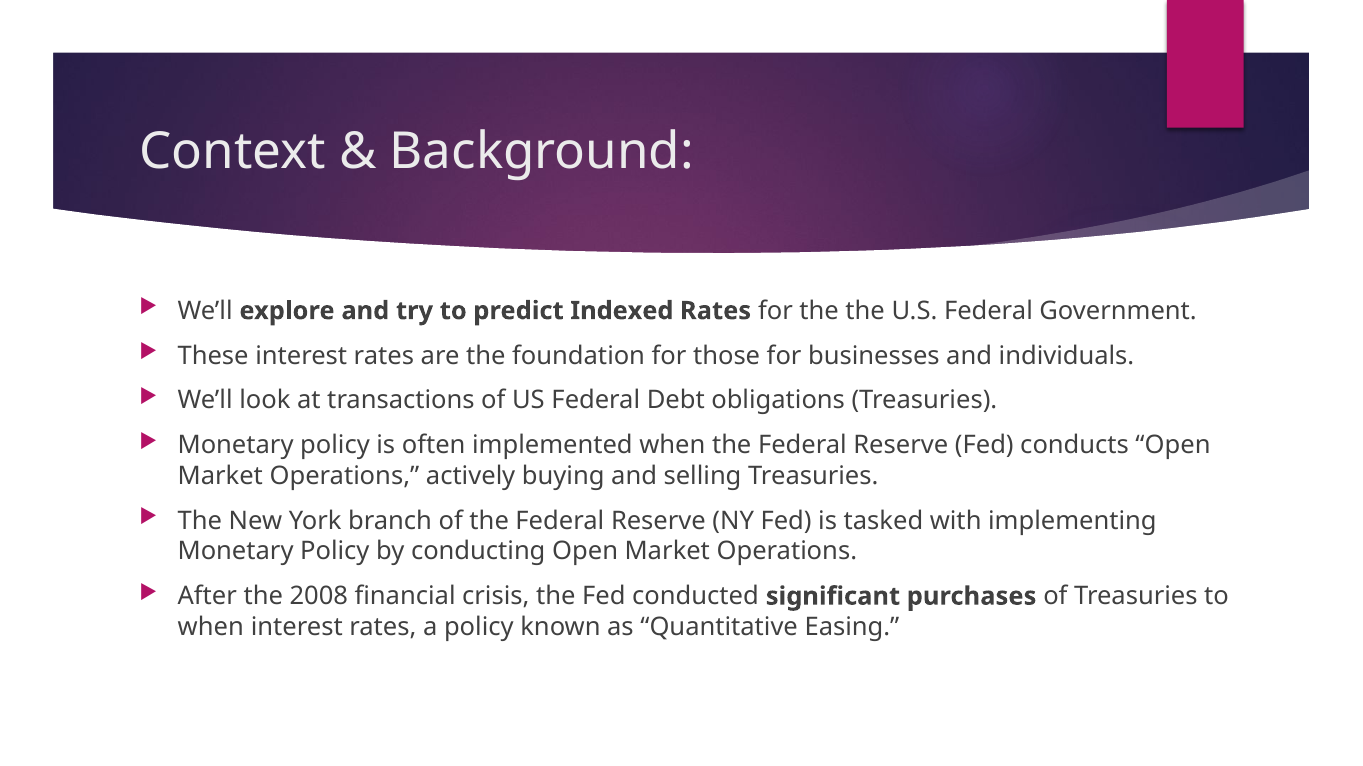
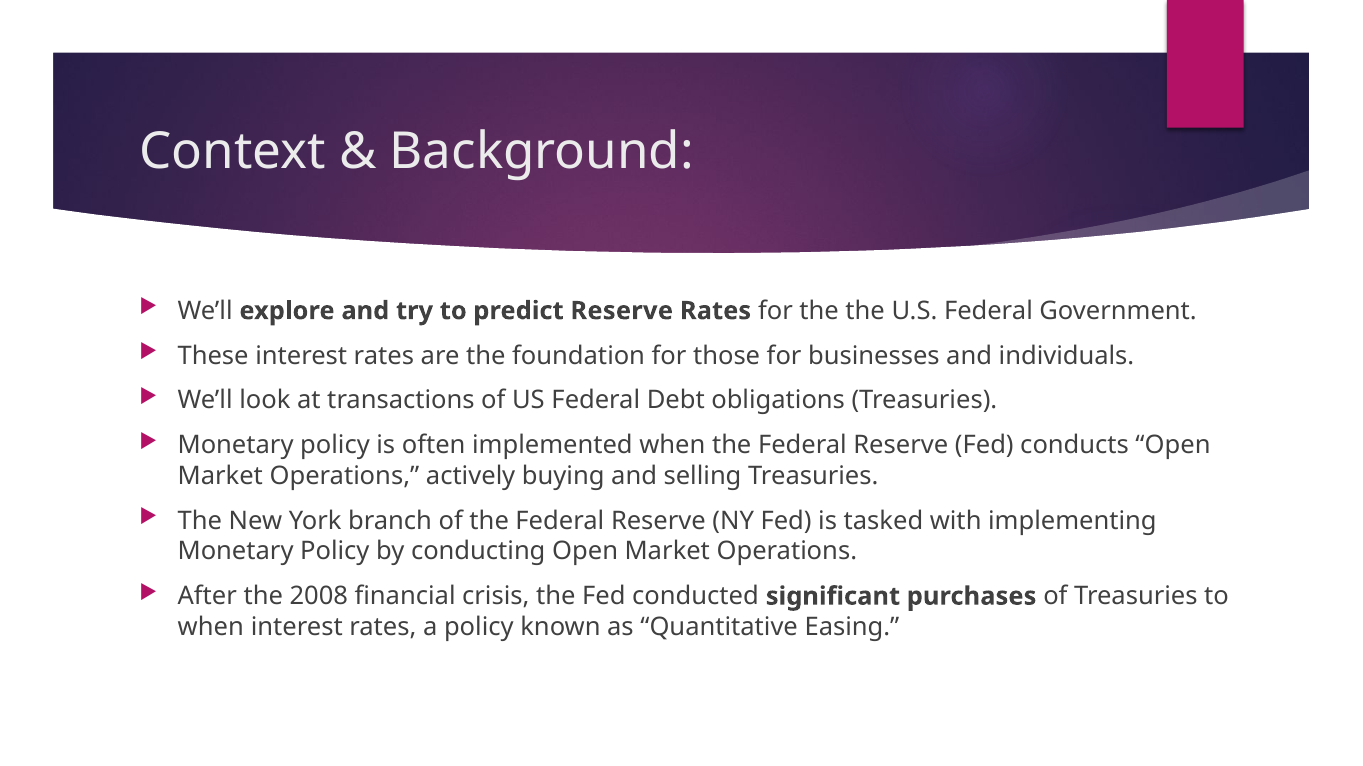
predict Indexed: Indexed -> Reserve
